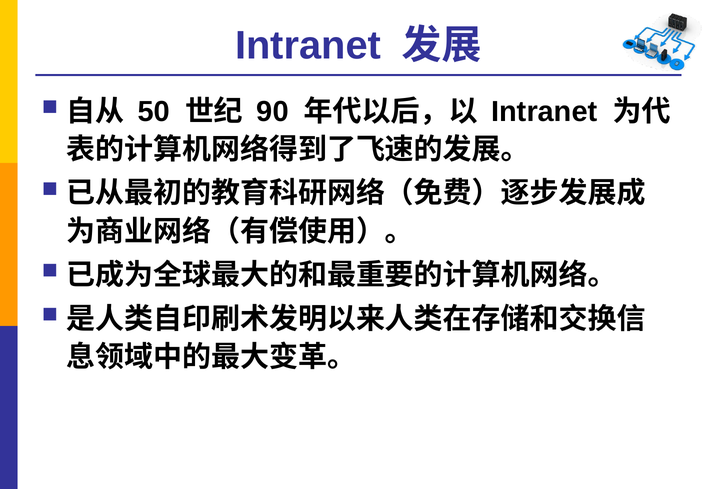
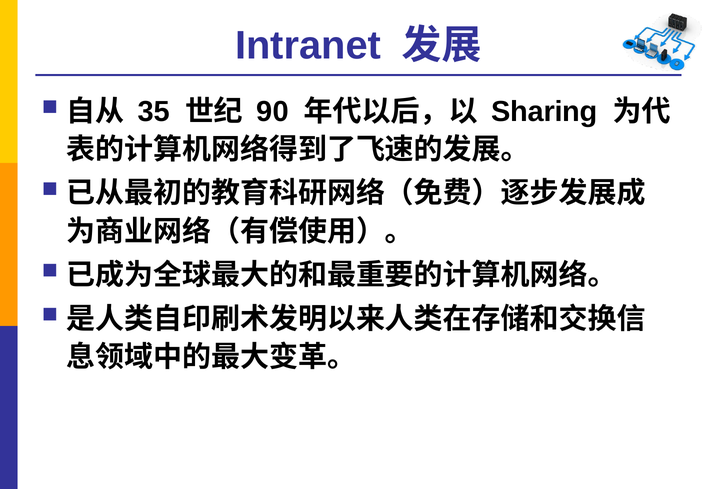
50: 50 -> 35
Intranet at (544, 111): Intranet -> Sharing
